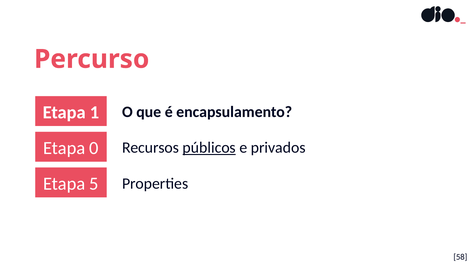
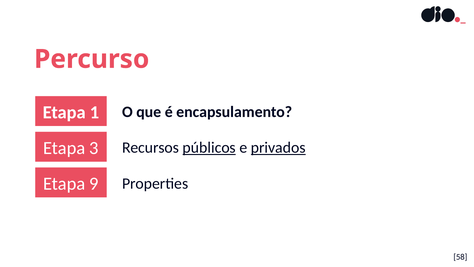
0: 0 -> 3
privados underline: none -> present
5: 5 -> 9
